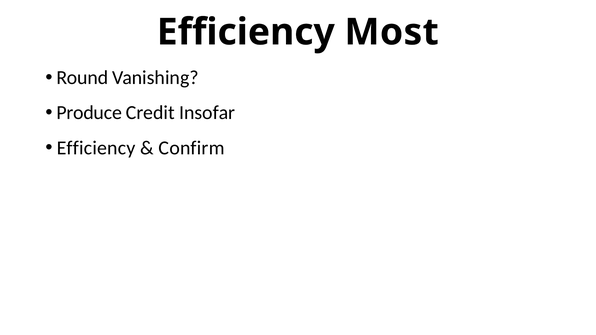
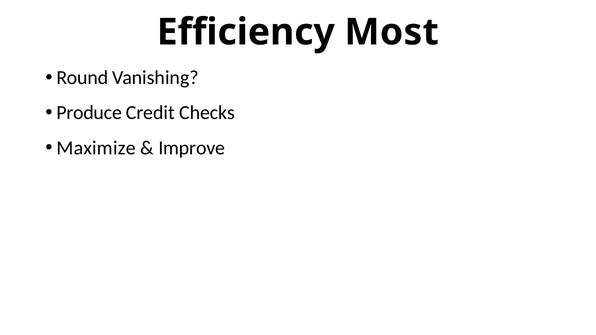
Insofar: Insofar -> Checks
Efficiency at (96, 148): Efficiency -> Maximize
Confirm: Confirm -> Improve
